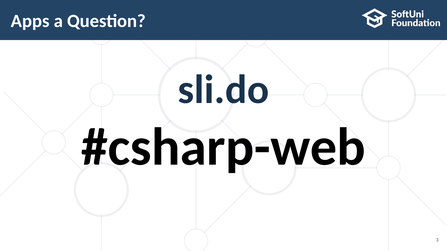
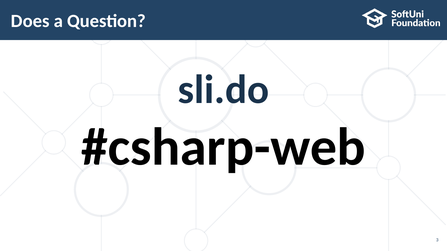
Apps: Apps -> Does
